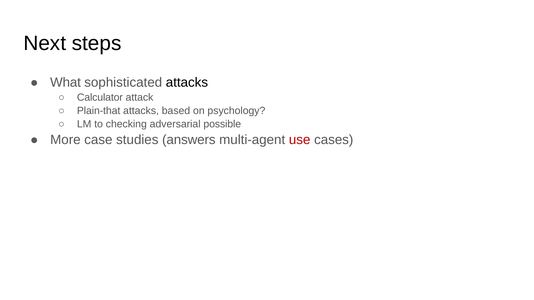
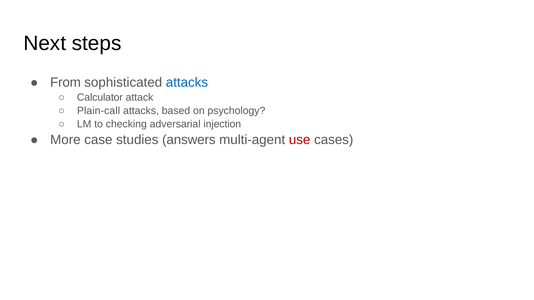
What: What -> From
attacks at (187, 83) colour: black -> blue
Plain-that: Plain-that -> Plain-call
possible: possible -> injection
